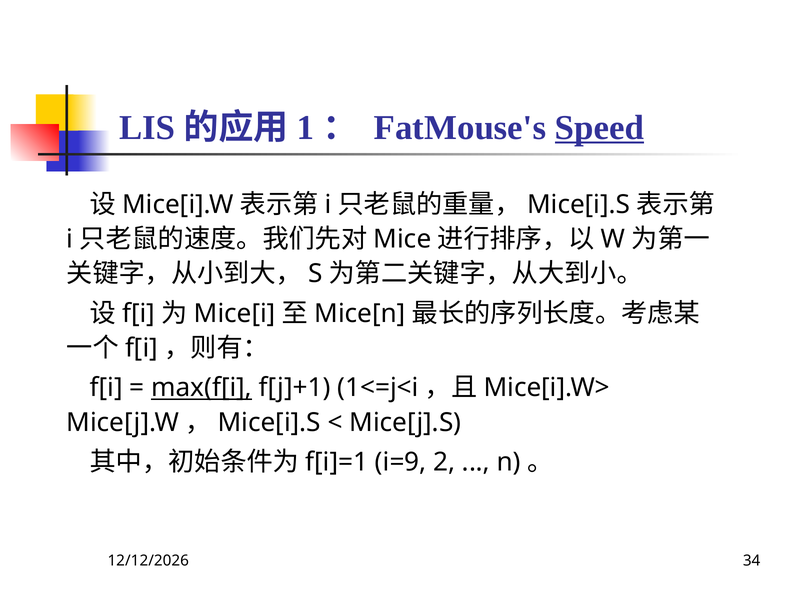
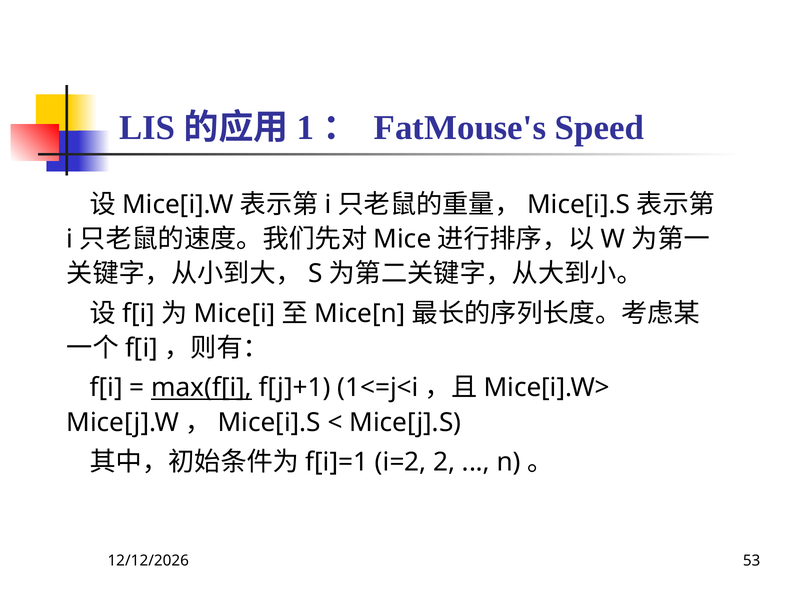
Speed underline: present -> none
i=9: i=9 -> i=2
34: 34 -> 53
